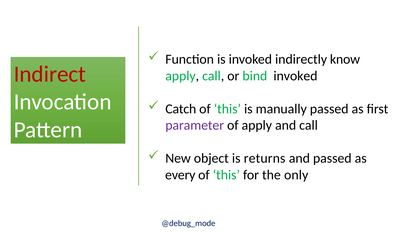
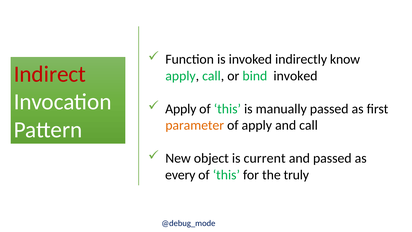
Catch at (181, 109): Catch -> Apply
parameter colour: purple -> orange
returns: returns -> current
only: only -> truly
